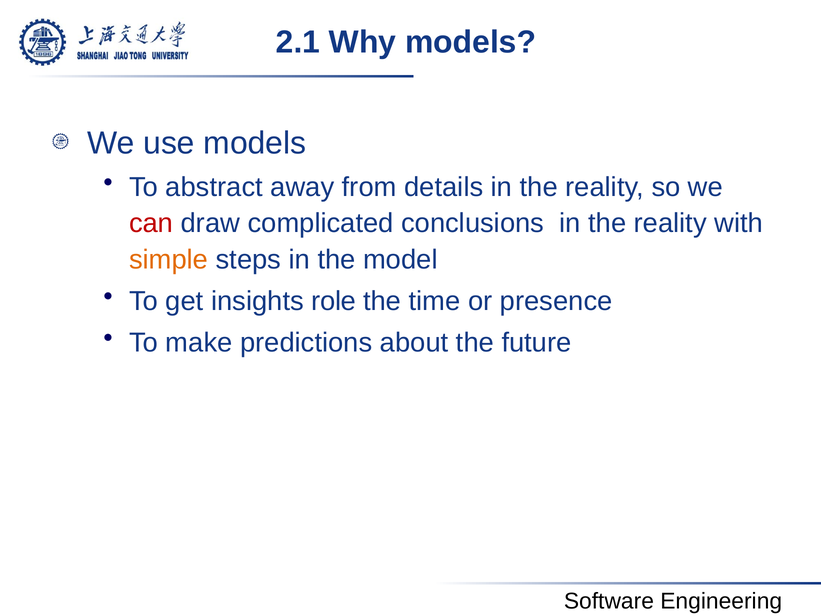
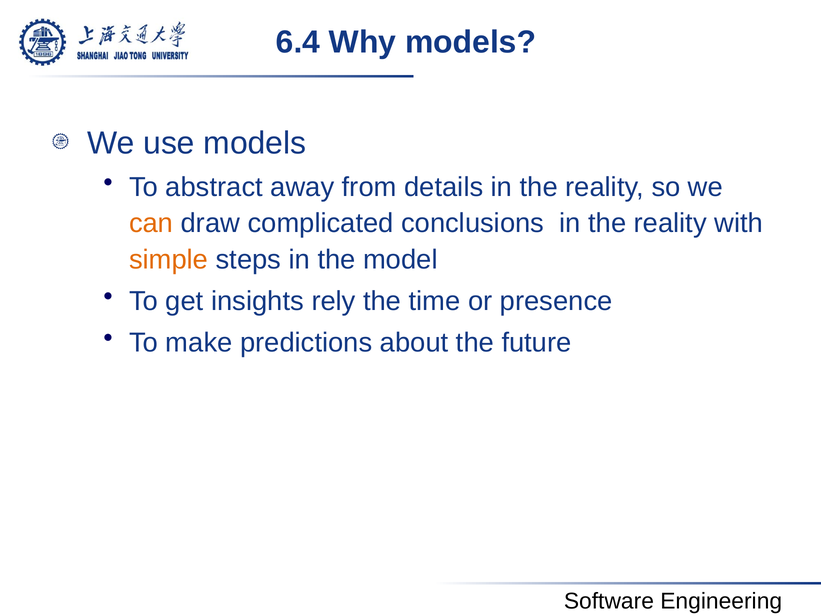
2.1: 2.1 -> 6.4
can colour: red -> orange
role: role -> rely
